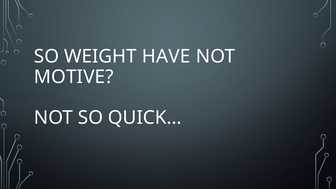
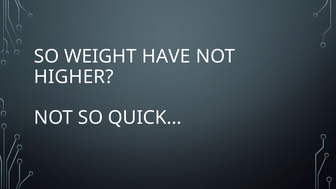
MOTIVE: MOTIVE -> HIGHER
